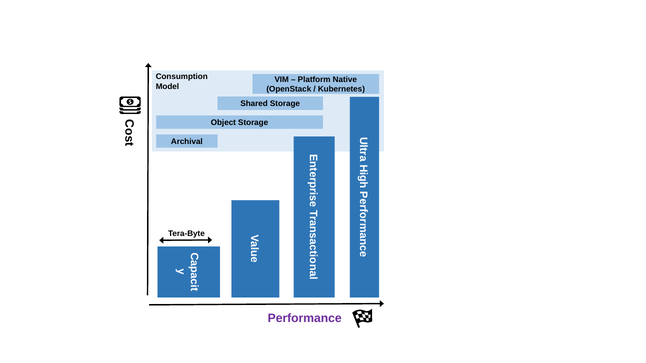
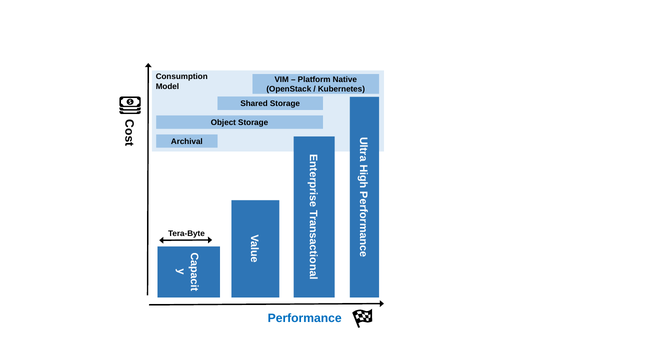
Performance colour: purple -> blue
